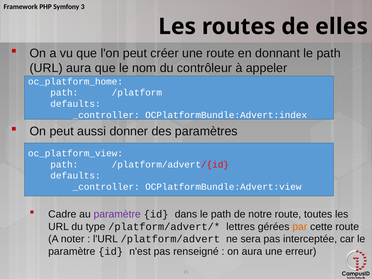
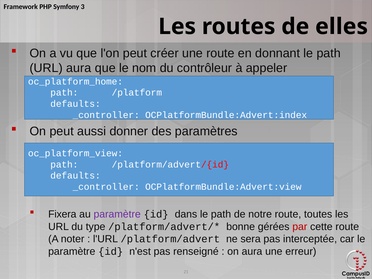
Cadre: Cadre -> Fixera
lettres: lettres -> bonne
par colour: orange -> red
